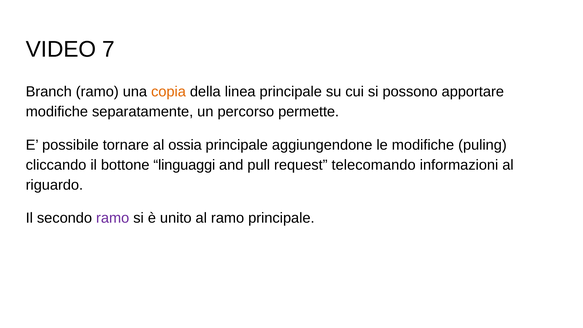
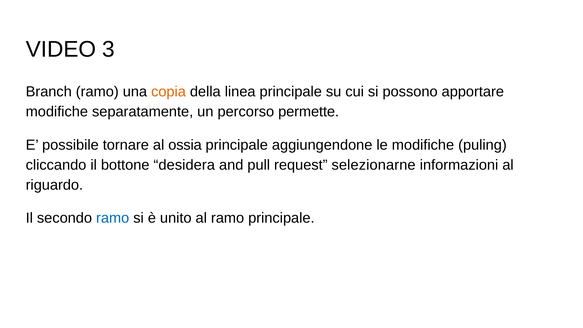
7: 7 -> 3
linguaggi: linguaggi -> desidera
telecomando: telecomando -> selezionarne
ramo at (113, 218) colour: purple -> blue
